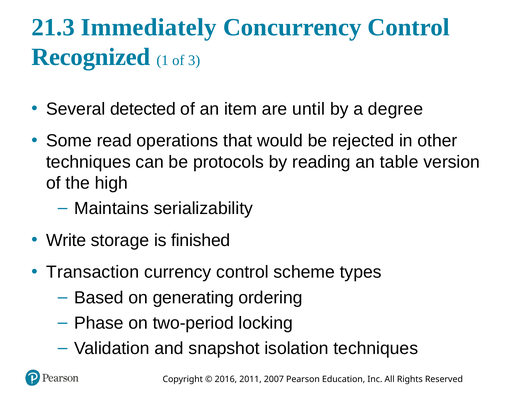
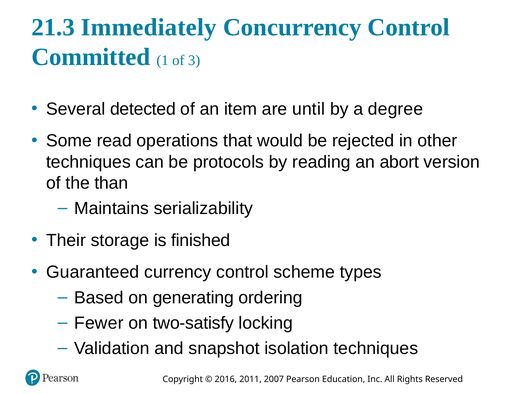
Recognized: Recognized -> Committed
table: table -> abort
high: high -> than
Write: Write -> Their
Transaction: Transaction -> Guaranteed
Phase: Phase -> Fewer
two-period: two-period -> two-satisfy
